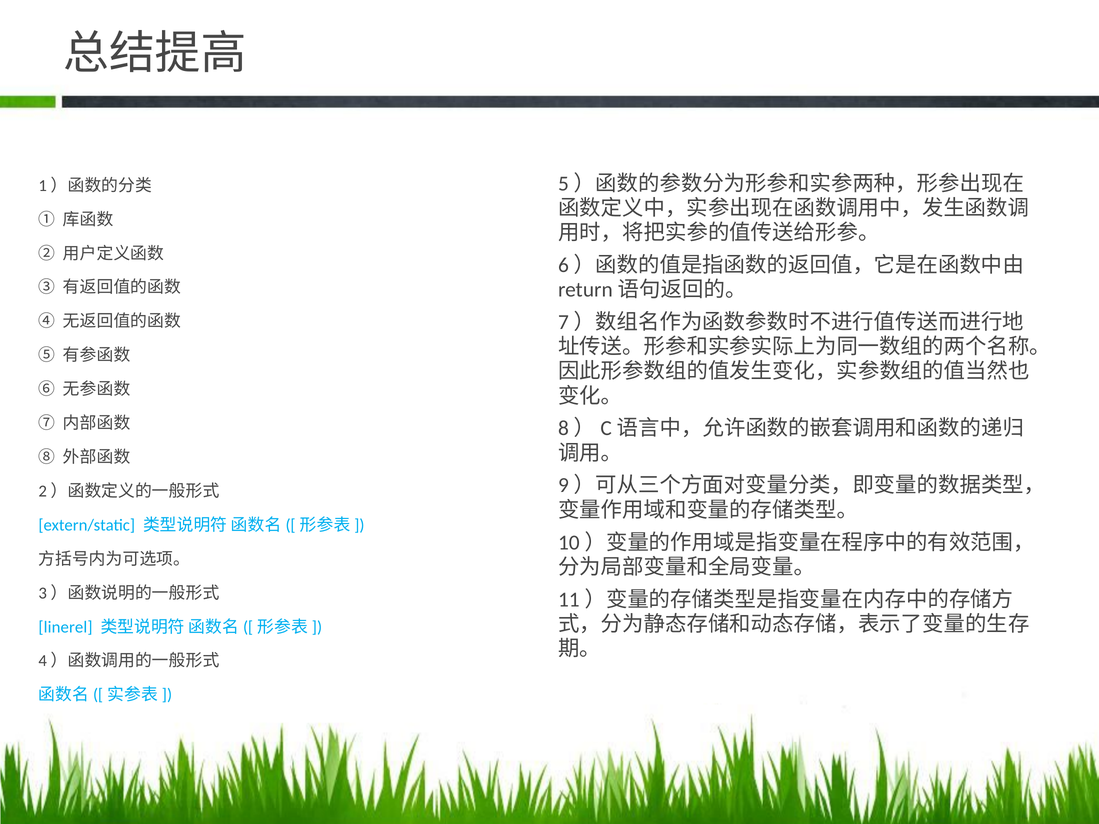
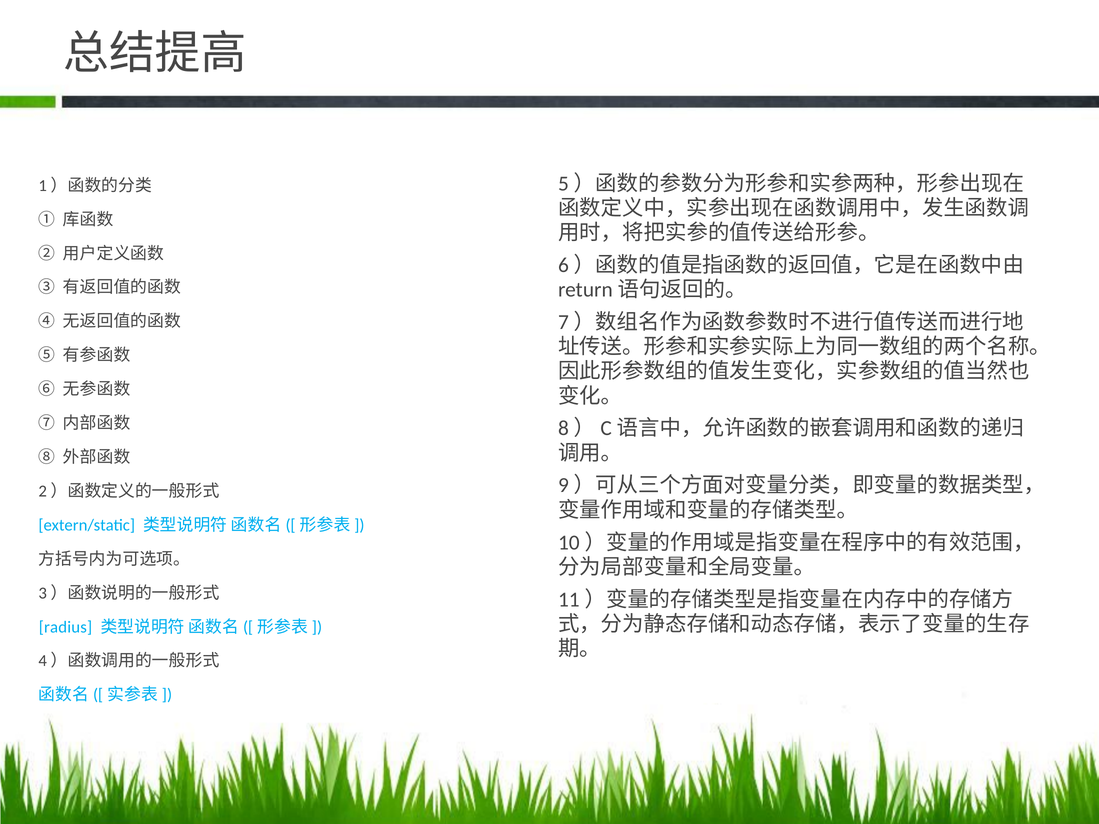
linerel: linerel -> radius
